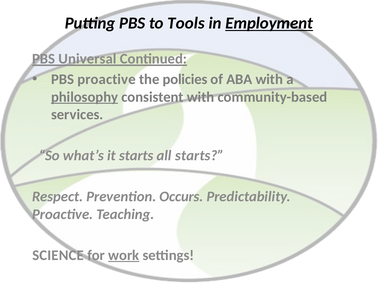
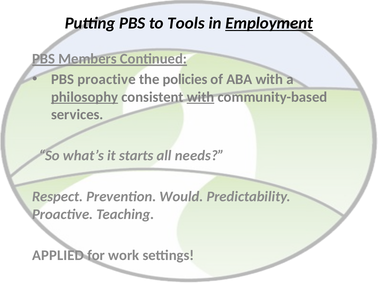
Universal: Universal -> Members
with at (201, 97) underline: none -> present
all starts: starts -> needs
Occurs: Occurs -> Would
SCIENCE: SCIENCE -> APPLIED
work underline: present -> none
